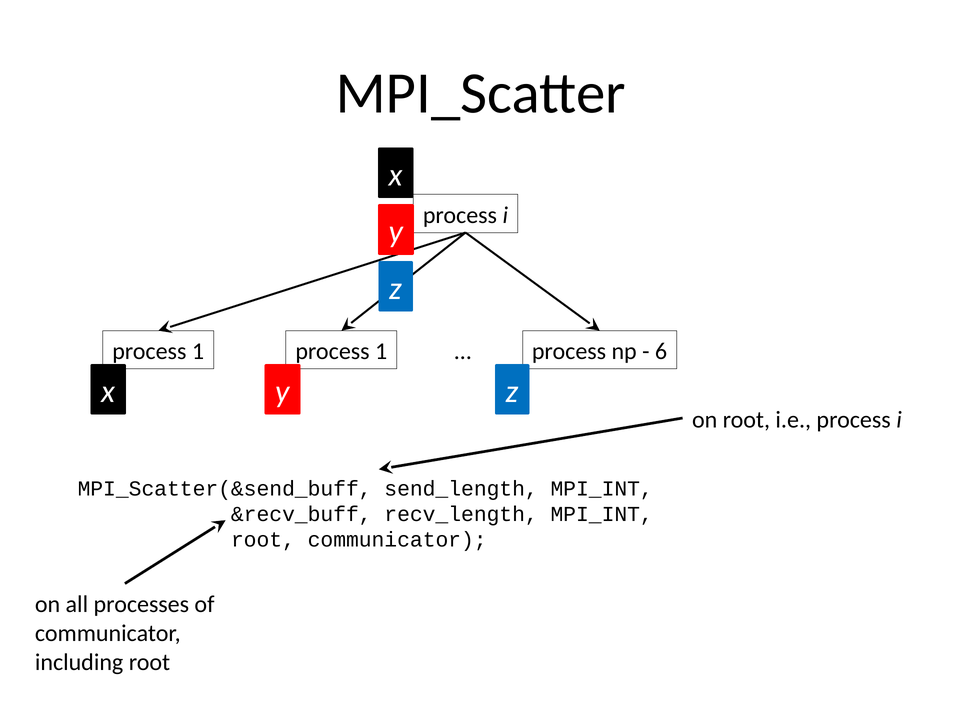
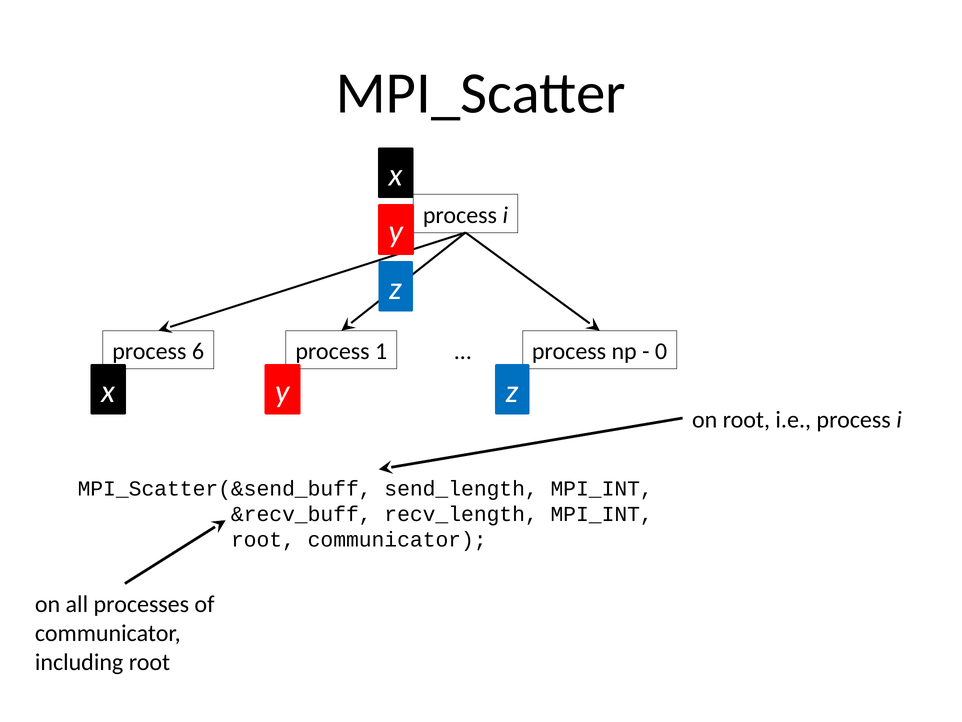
1 at (198, 351): 1 -> 6
6: 6 -> 0
